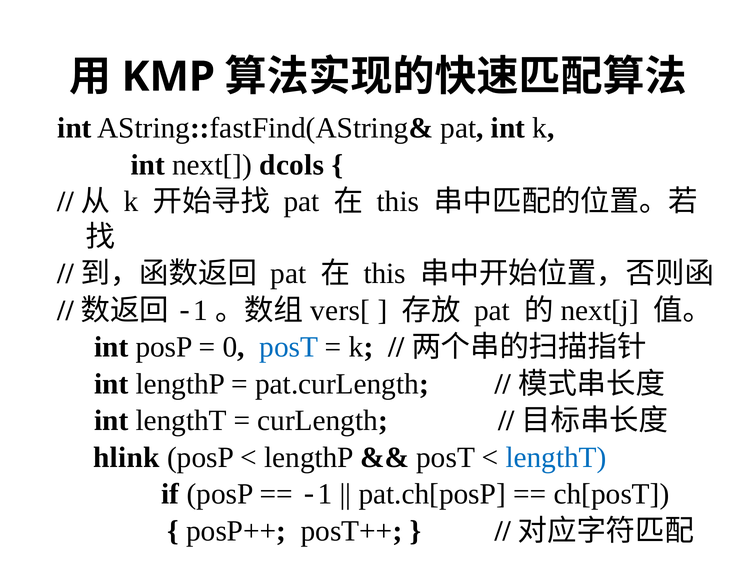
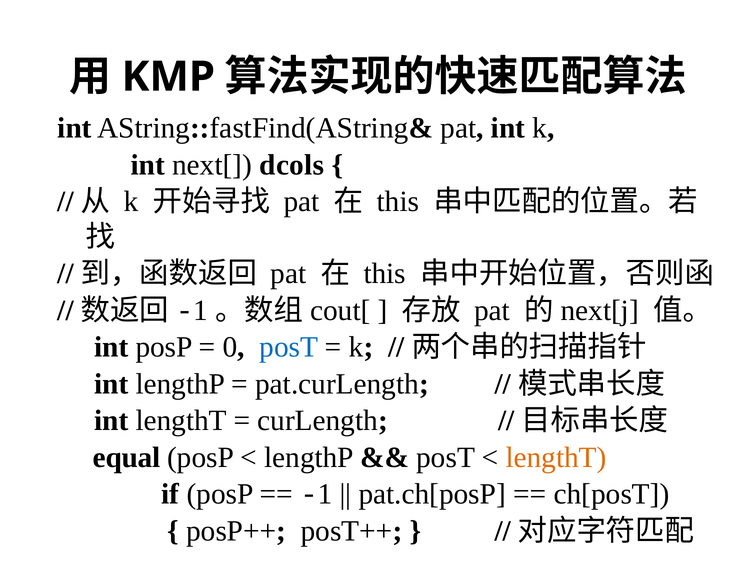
vers[: vers[ -> cout[
hlink: hlink -> equal
lengthT at (556, 457) colour: blue -> orange
